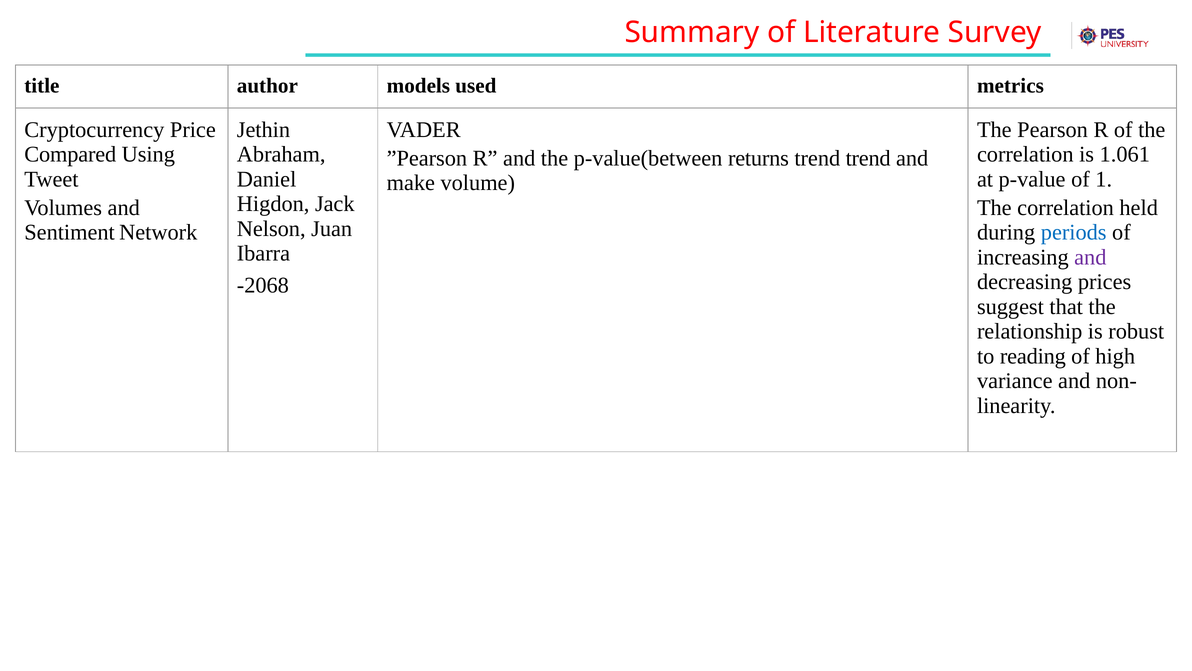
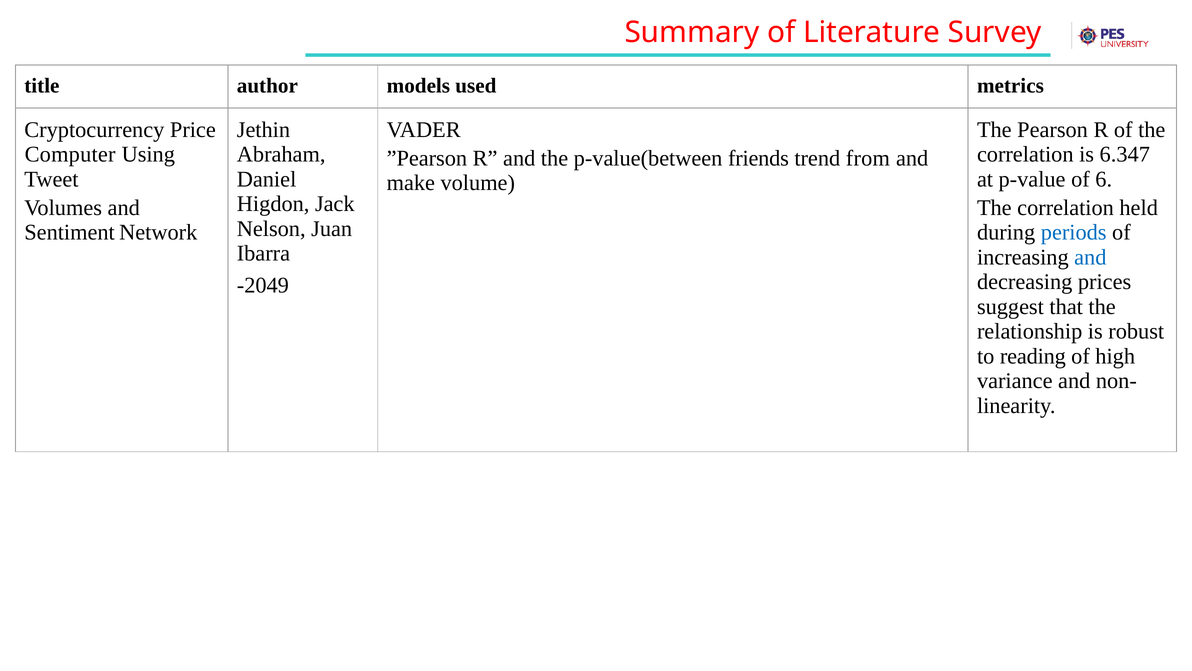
Compared: Compared -> Computer
1.061: 1.061 -> 6.347
returns: returns -> friends
trend trend: trend -> from
1: 1 -> 6
and at (1090, 257) colour: purple -> blue
-2068: -2068 -> -2049
